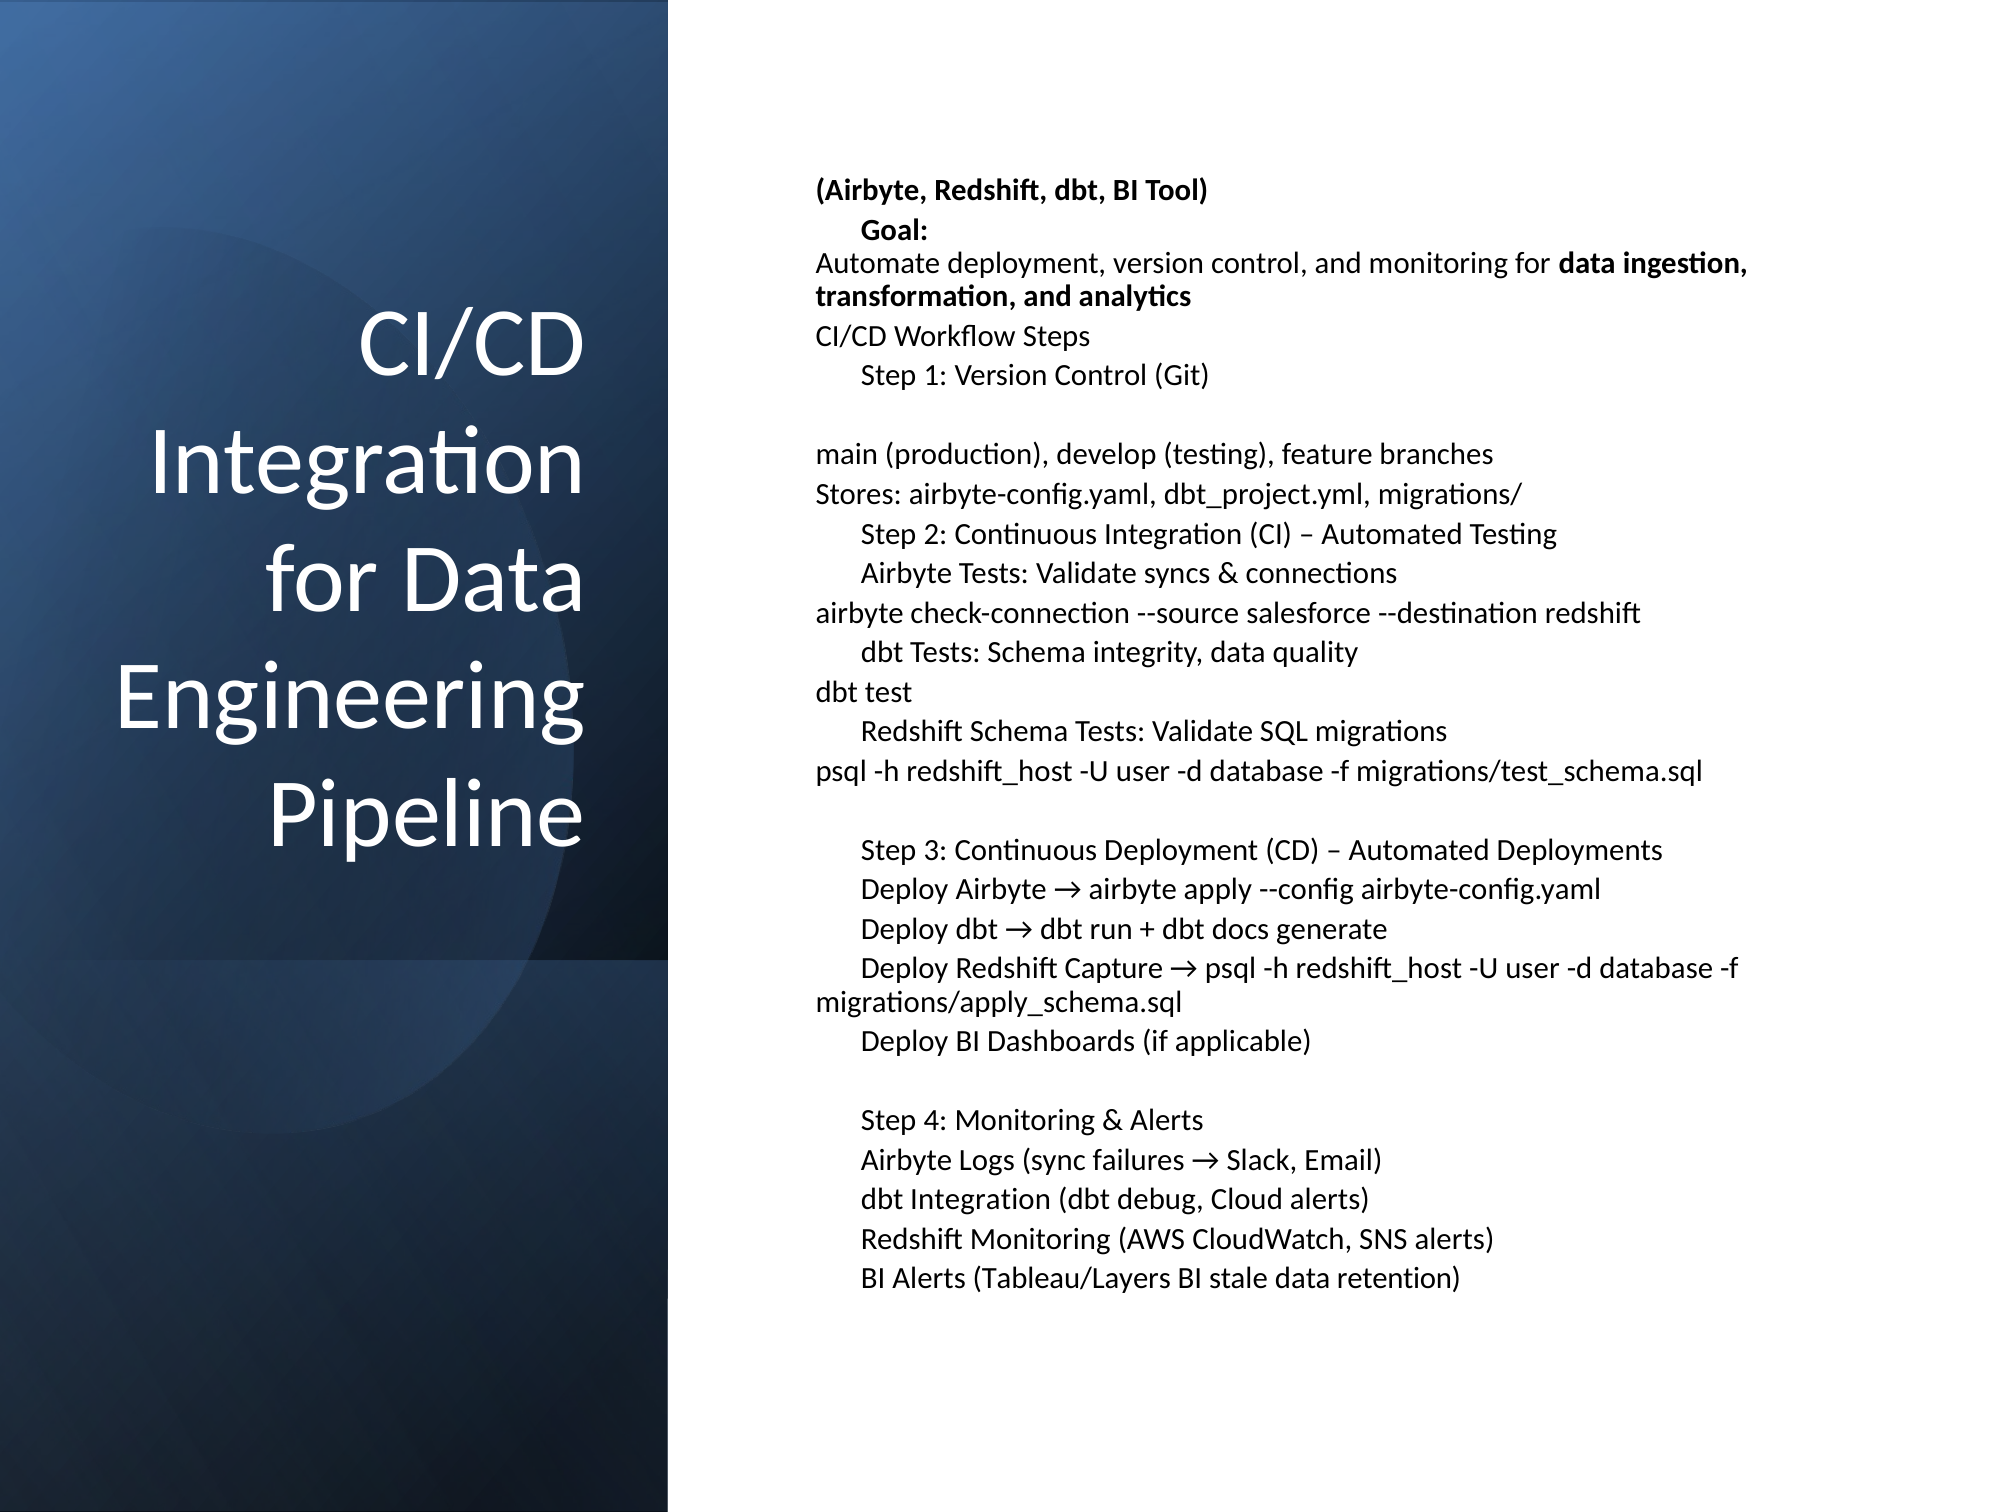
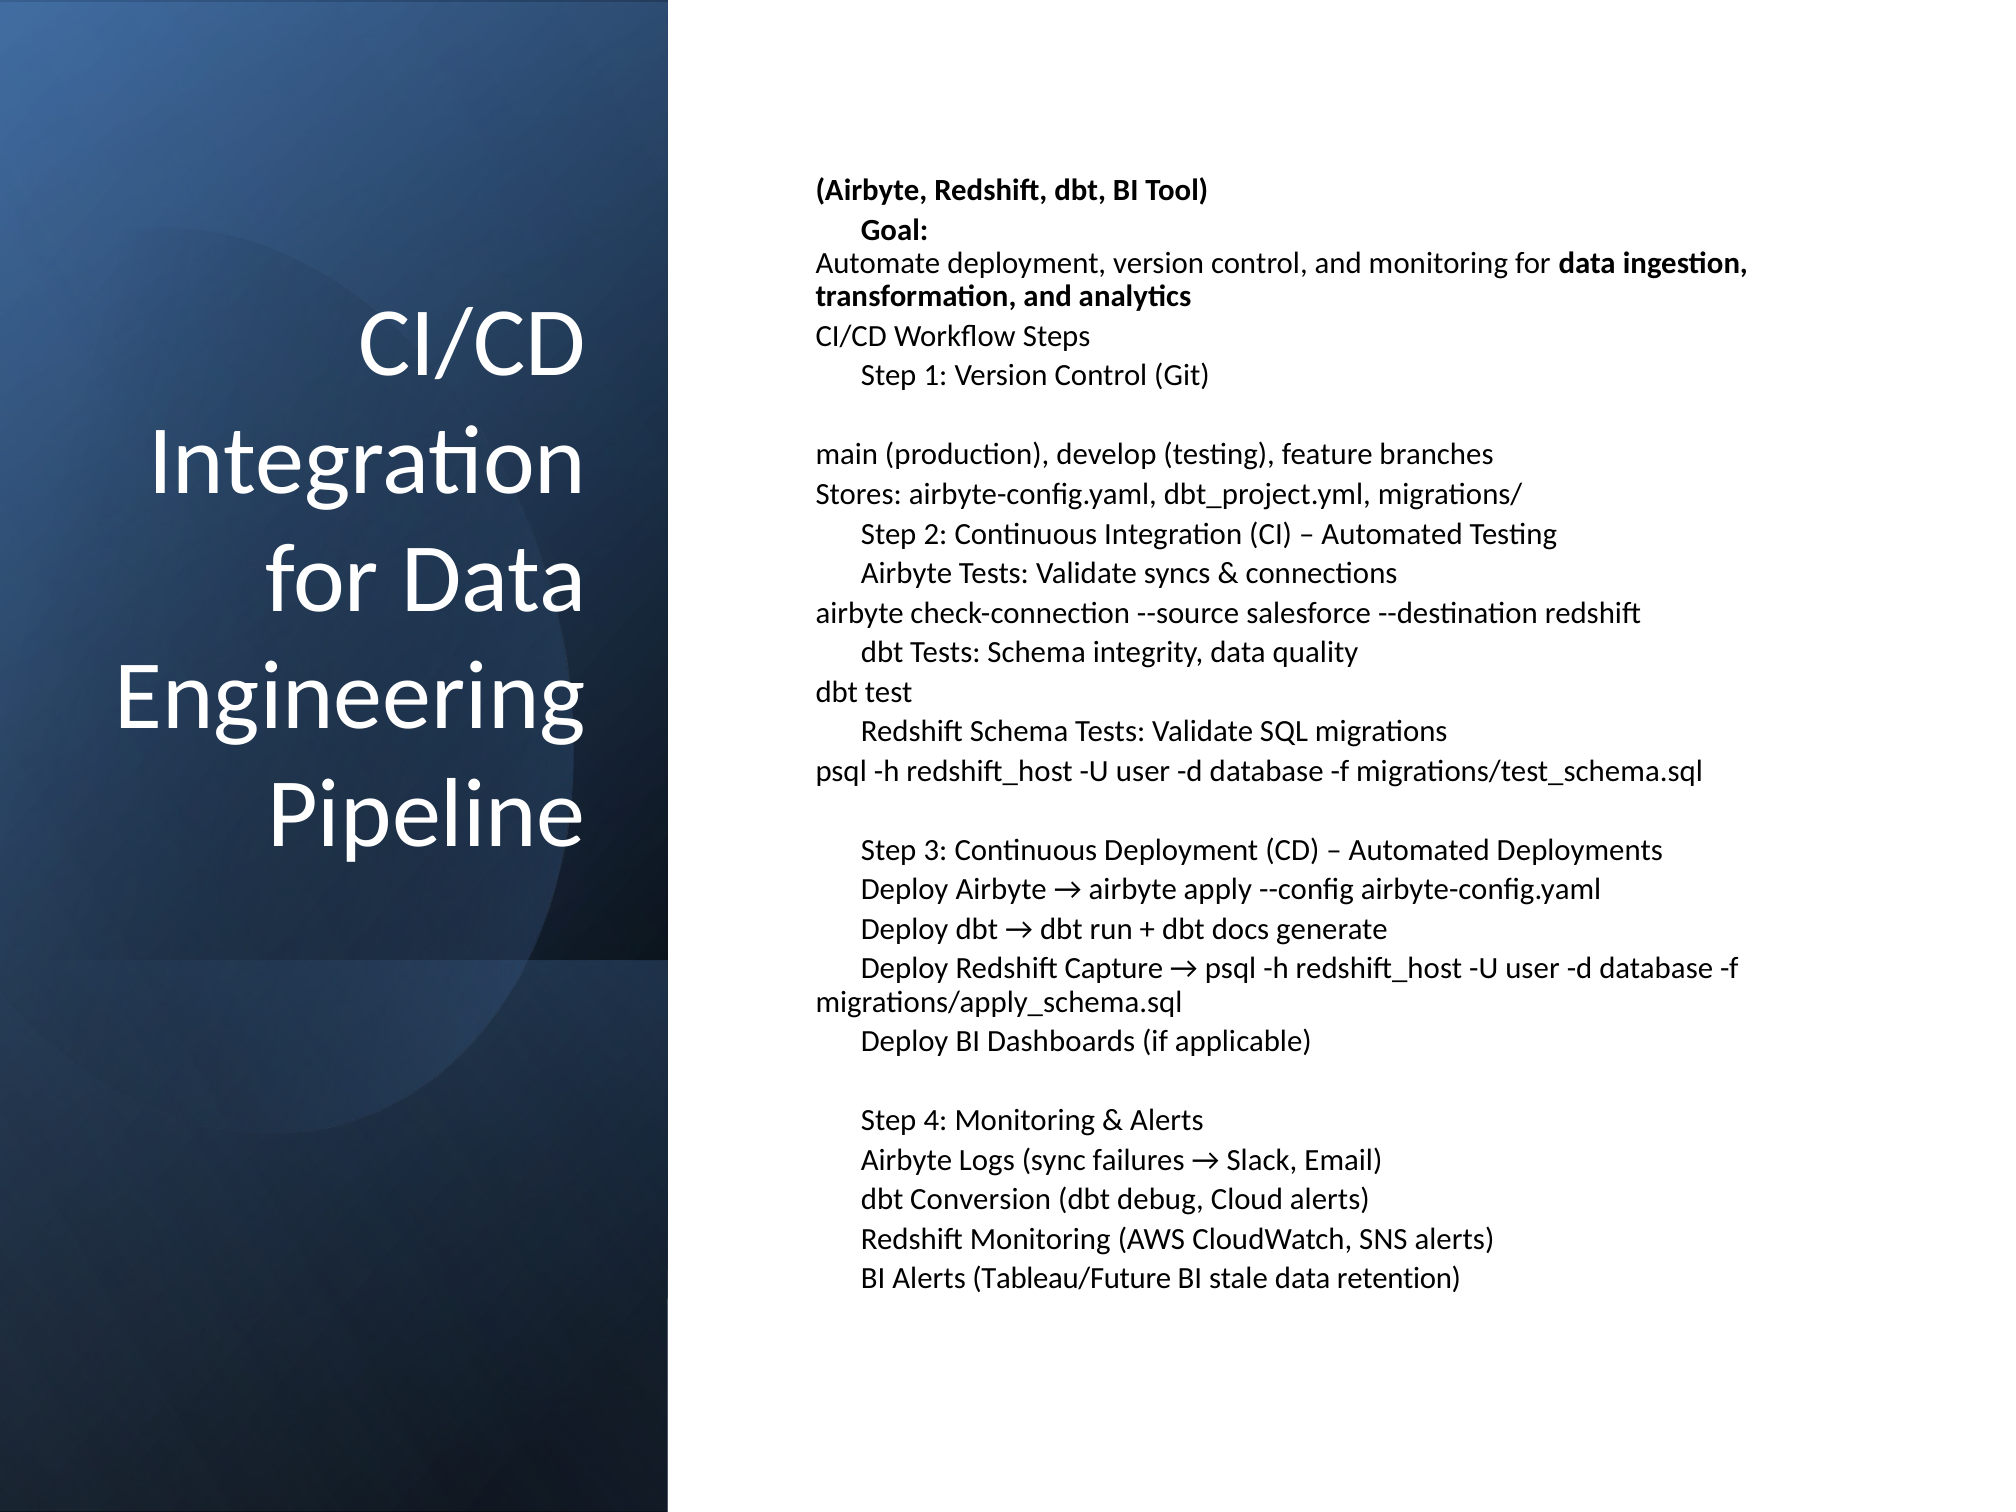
Integration at (981, 1200): Integration -> Conversion
Tableau/Layers: Tableau/Layers -> Tableau/Future
